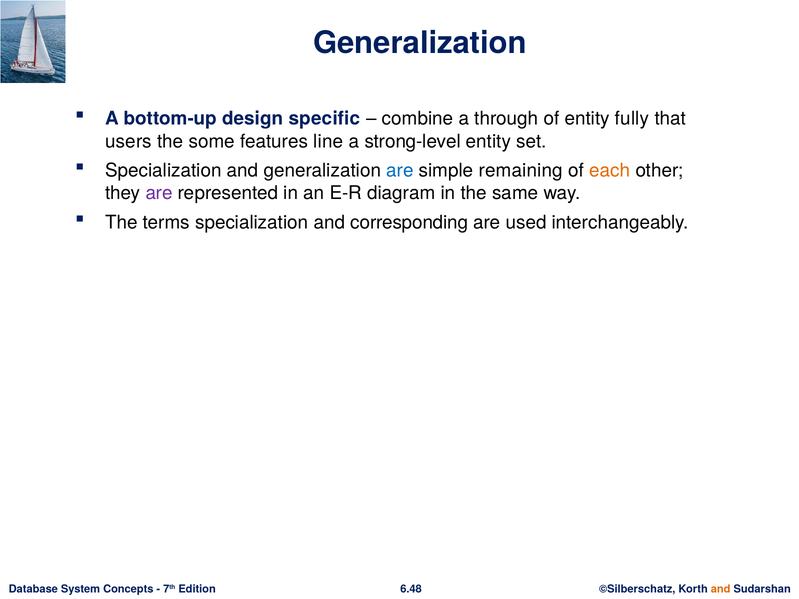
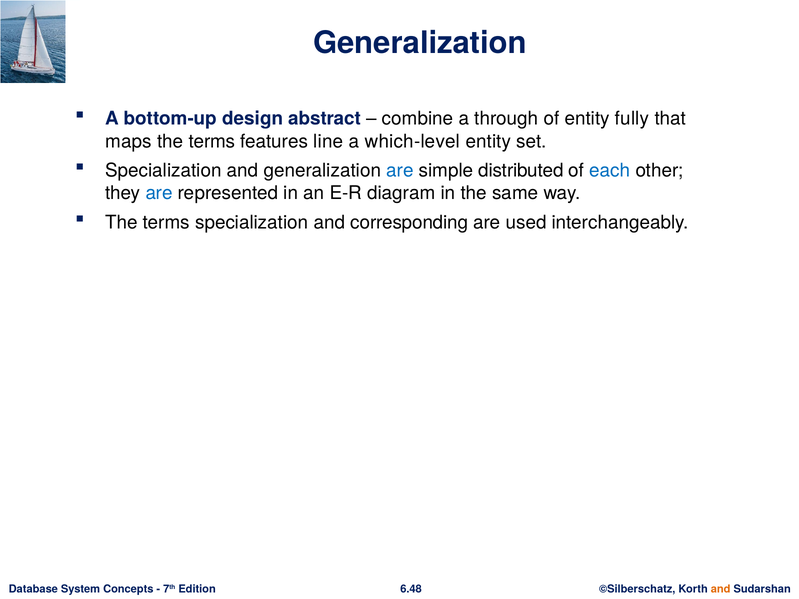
specific: specific -> abstract
users: users -> maps
some at (212, 141): some -> terms
strong-level: strong-level -> which-level
remaining: remaining -> distributed
each colour: orange -> blue
are at (159, 193) colour: purple -> blue
